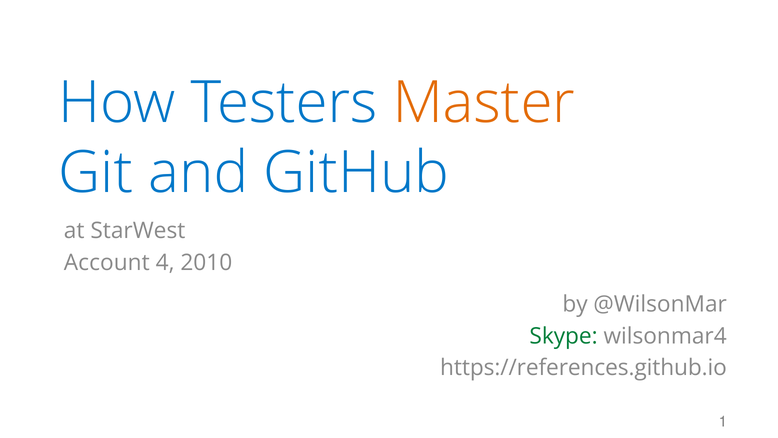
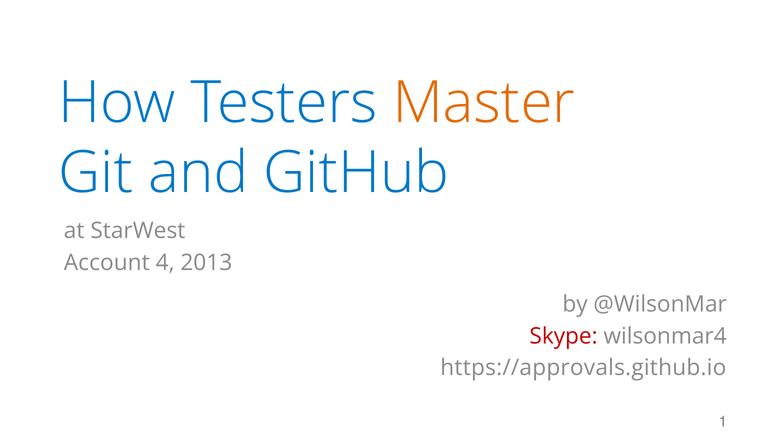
2010: 2010 -> 2013
Skype colour: green -> red
https://references.github.io: https://references.github.io -> https://approvals.github.io
